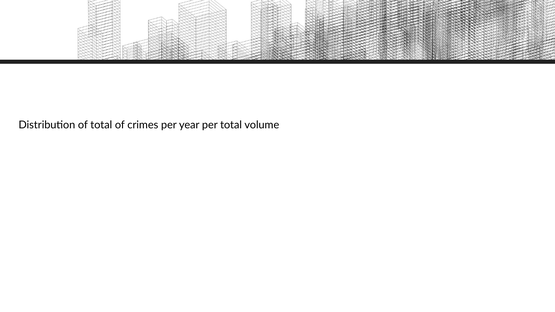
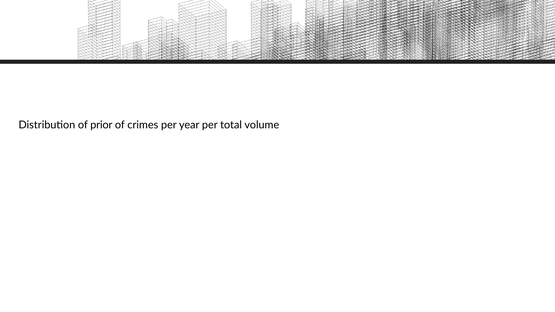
of total: total -> prior
